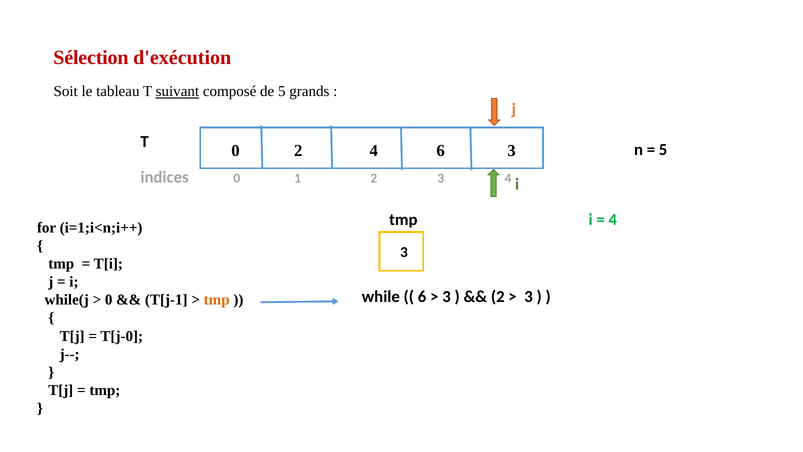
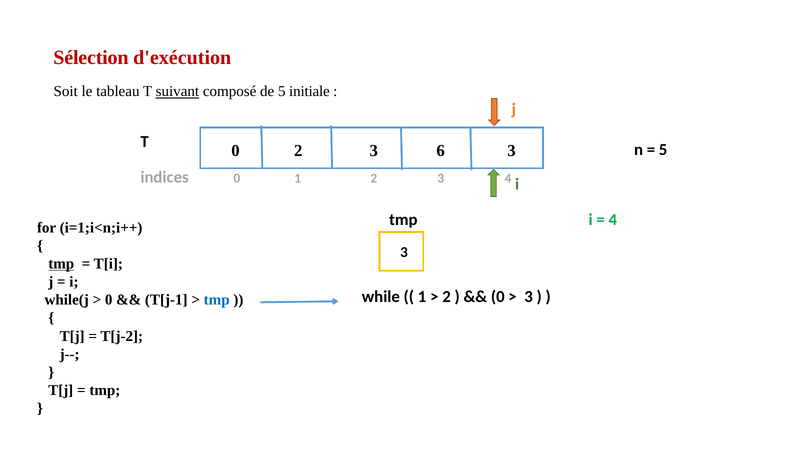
grands: grands -> initiale
0 2 4: 4 -> 3
tmp at (61, 264) underline: none -> present
6 at (422, 297): 6 -> 1
3 at (446, 297): 3 -> 2
2 at (498, 297): 2 -> 0
tmp at (217, 300) colour: orange -> blue
T[j-0: T[j-0 -> T[j-2
